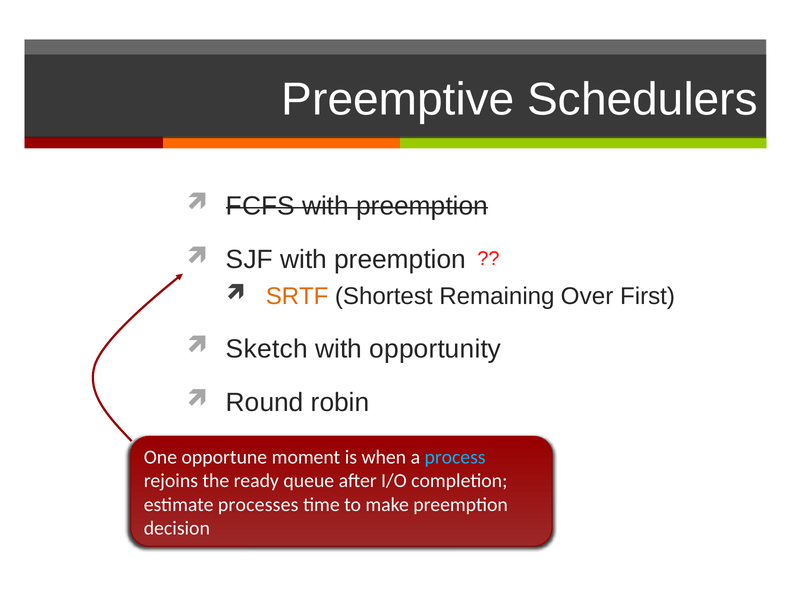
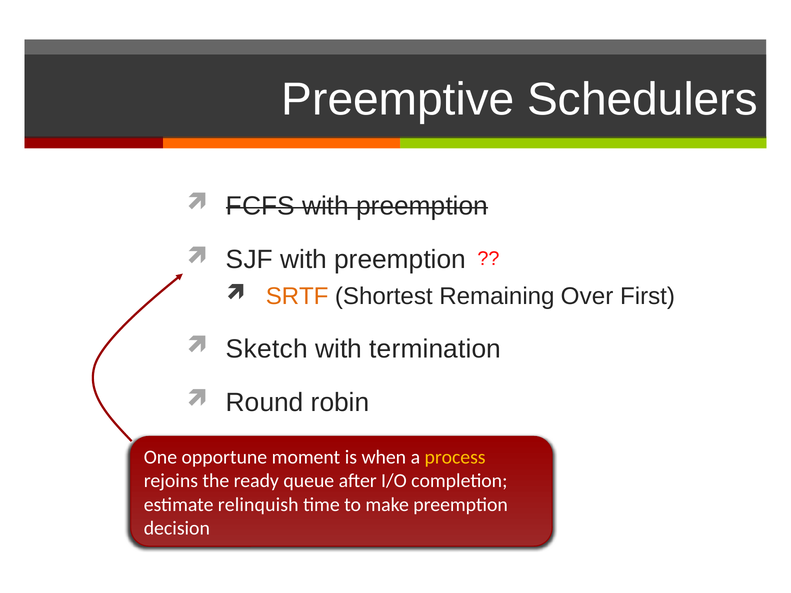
opportunity: opportunity -> termination
process colour: light blue -> yellow
processes: processes -> relinquish
